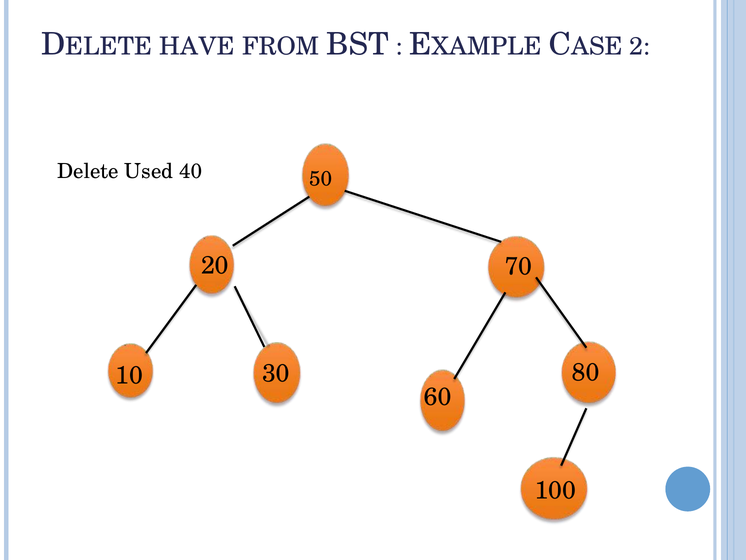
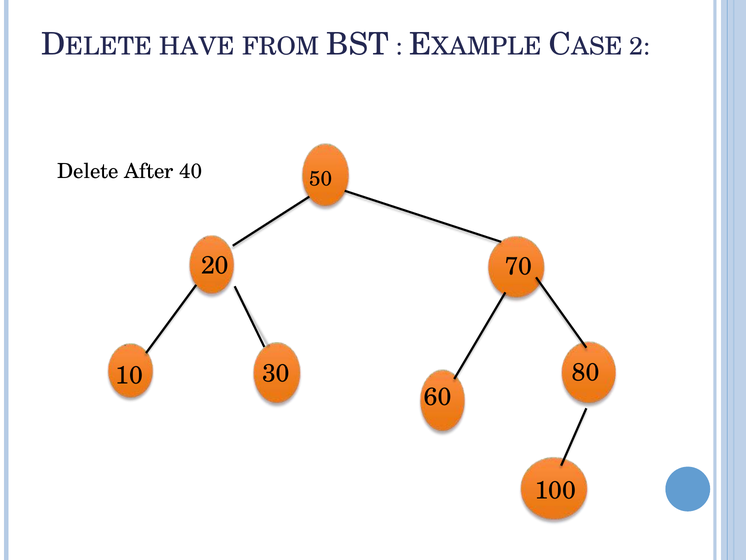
Used: Used -> After
